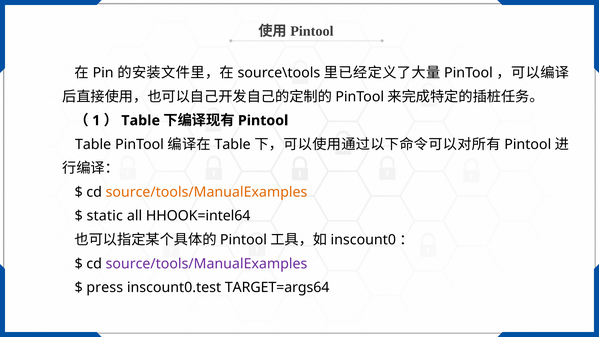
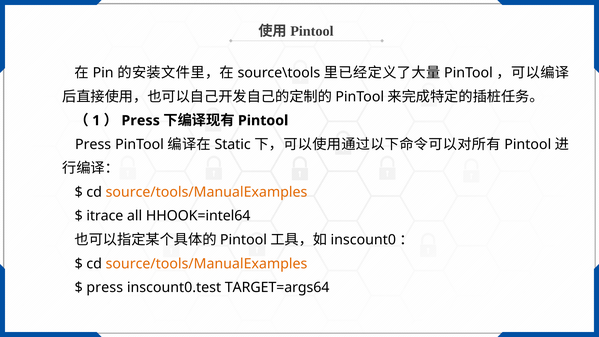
Table at (141, 121): Table -> Press
Table at (93, 144): Table -> Press
Table at (233, 144): Table -> Static
static: static -> itrace
source/tools/ManualExamples at (206, 264) colour: purple -> orange
